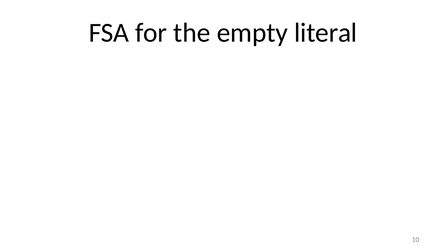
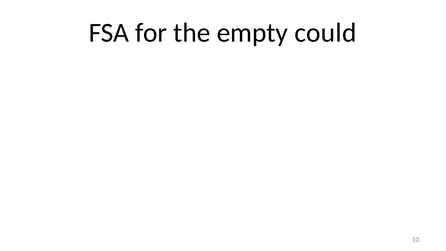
literal: literal -> could
